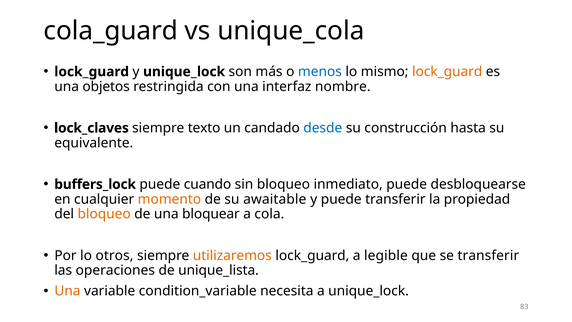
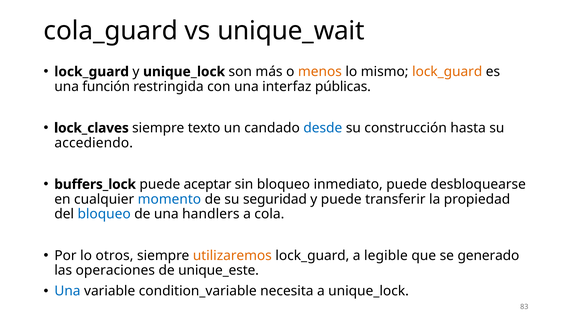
unique_cola: unique_cola -> unique_wait
menos colour: blue -> orange
objetos: objetos -> función
nombre: nombre -> públicas
equivalente: equivalente -> accediendo
cuando: cuando -> aceptar
momento colour: orange -> blue
awaitable: awaitable -> seguridad
bloqueo at (104, 214) colour: orange -> blue
bloquear: bloquear -> handlers
se transferir: transferir -> generado
unique_lista: unique_lista -> unique_este
Una at (67, 291) colour: orange -> blue
